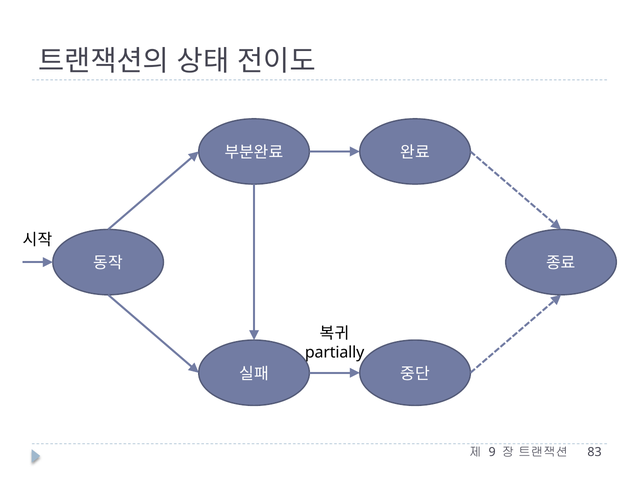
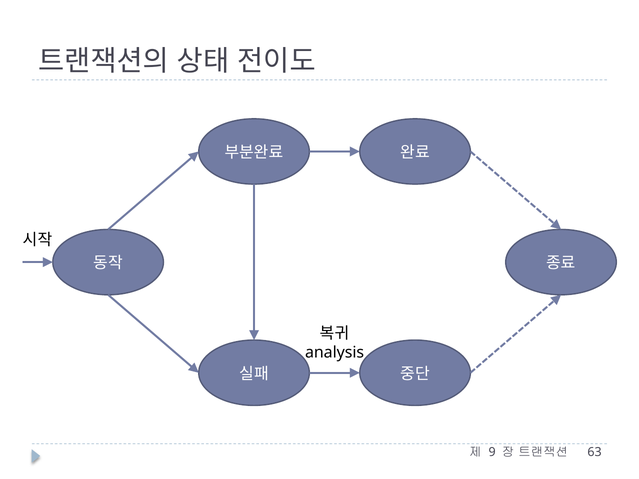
partially: partially -> analysis
83: 83 -> 63
